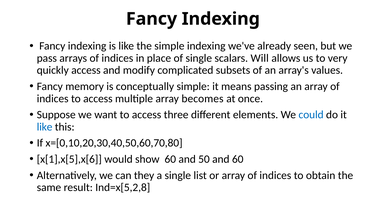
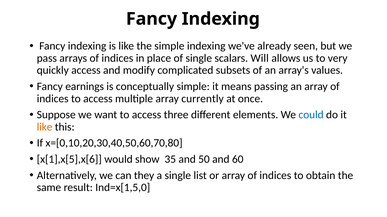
memory: memory -> earnings
becomes: becomes -> currently
like at (45, 127) colour: blue -> orange
show 60: 60 -> 35
Ind=x[5,2,8: Ind=x[5,2,8 -> Ind=x[1,5,0
